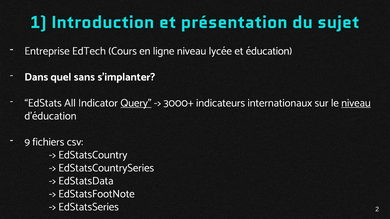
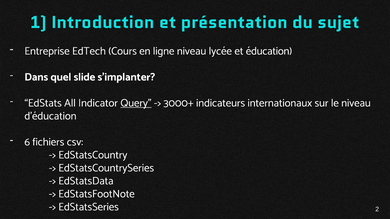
sans: sans -> slide
niveau at (356, 103) underline: present -> none
9: 9 -> 6
